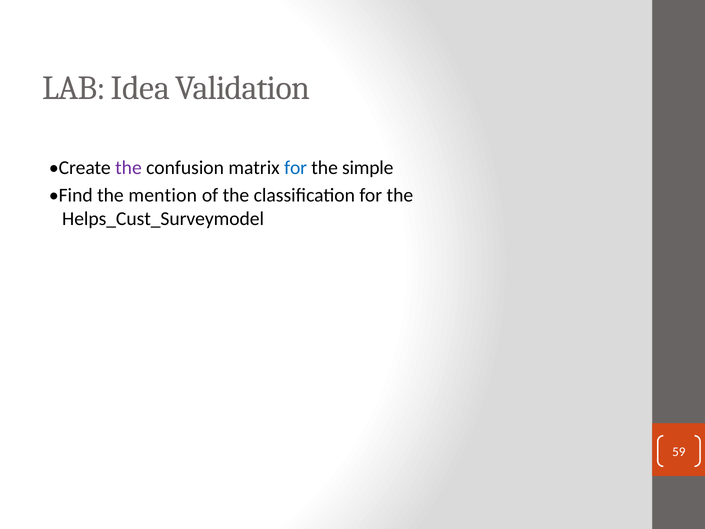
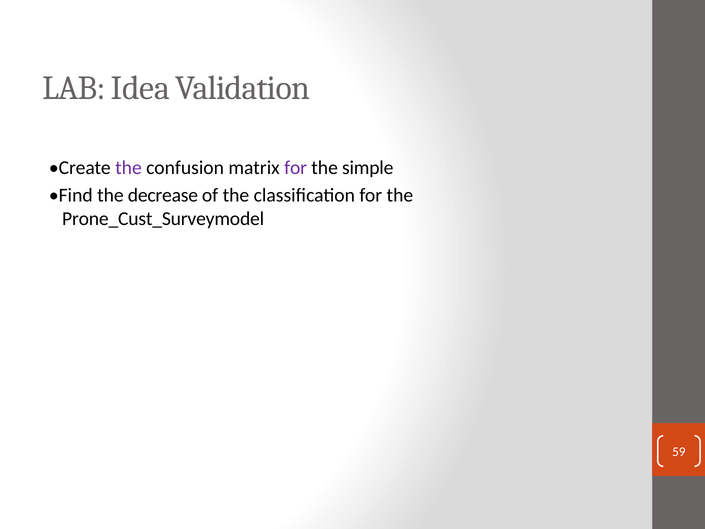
for at (296, 168) colour: blue -> purple
mention: mention -> decrease
Helps_Cust_Surveymodel: Helps_Cust_Surveymodel -> Prone_Cust_Surveymodel
